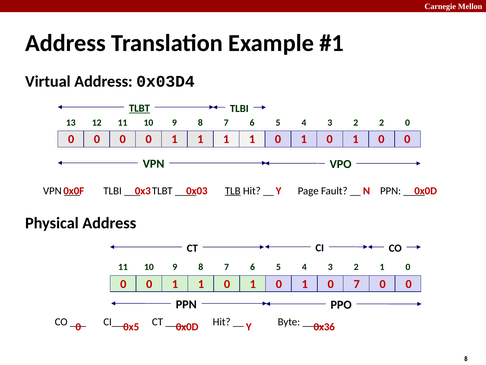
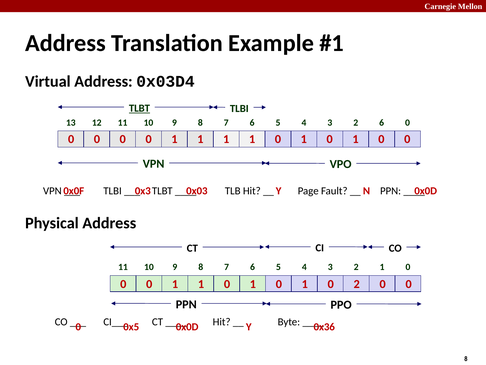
2 2: 2 -> 6
TLB underline: present -> none
0 7: 7 -> 2
